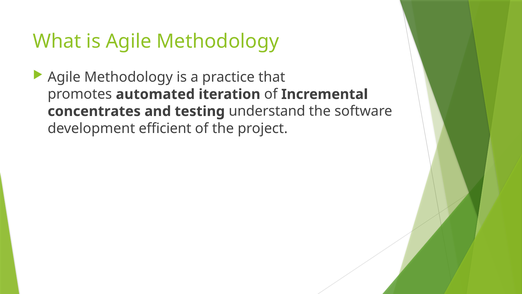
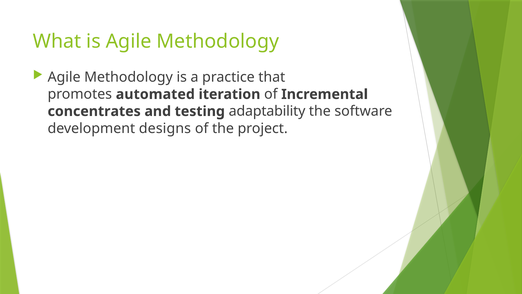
understand: understand -> adaptability
efficient: efficient -> designs
